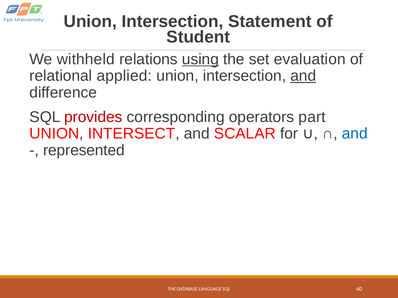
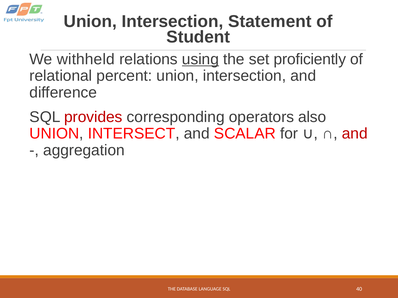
evaluation: evaluation -> proficiently
applied: applied -> percent
and at (303, 76) underline: present -> none
part: part -> also
and at (355, 134) colour: blue -> red
represented: represented -> aggregation
